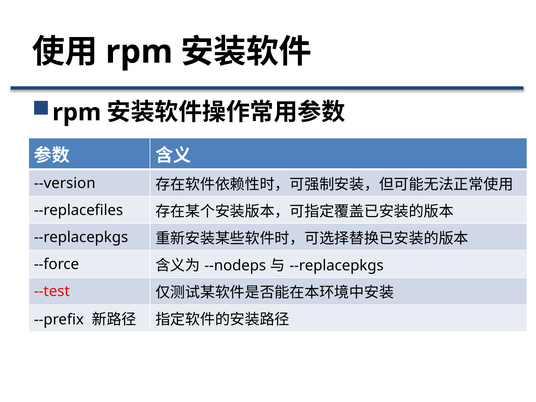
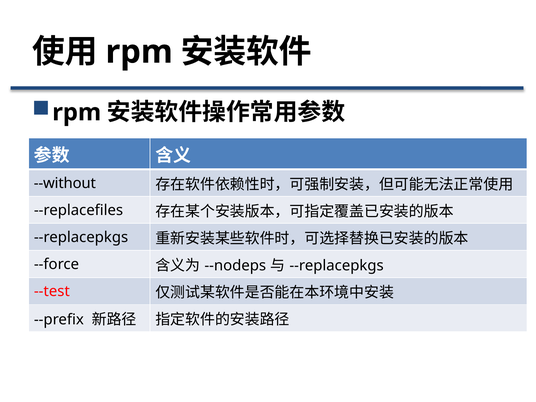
--version: --version -> --without
